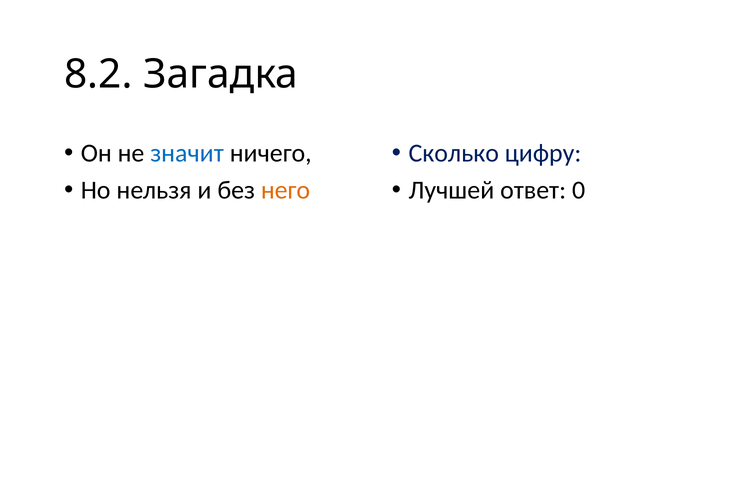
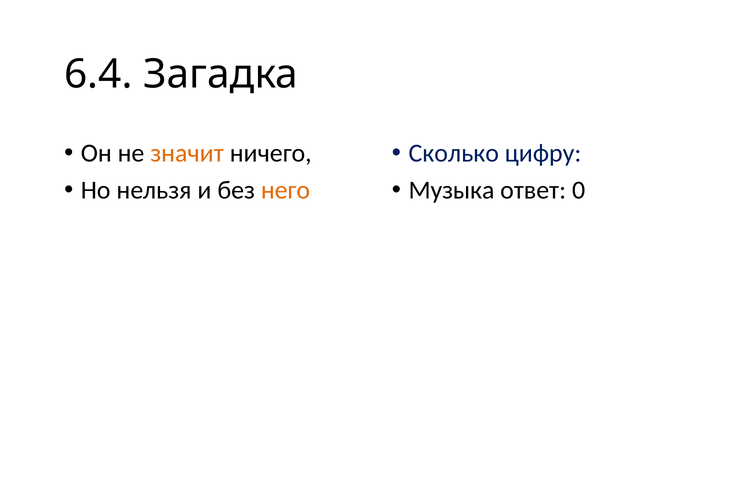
8.2: 8.2 -> 6.4
значит colour: blue -> orange
Лучшей: Лучшей -> Музыка
